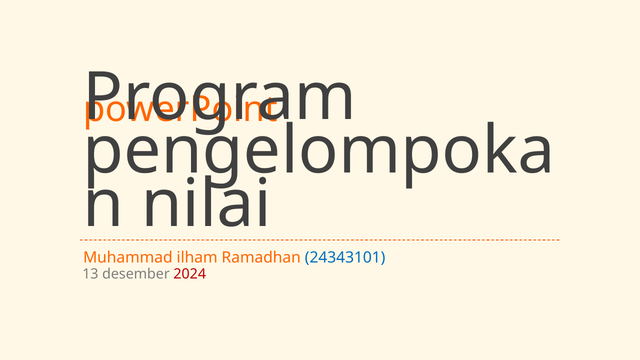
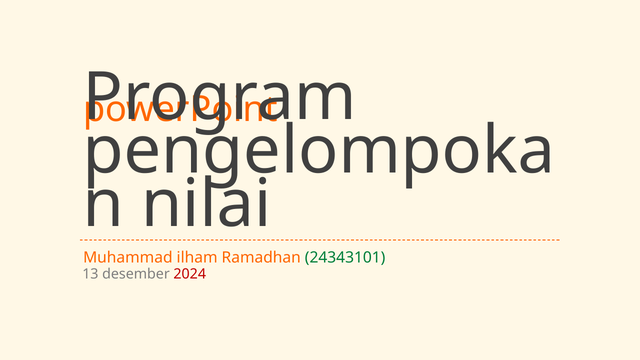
24343101 colour: blue -> green
